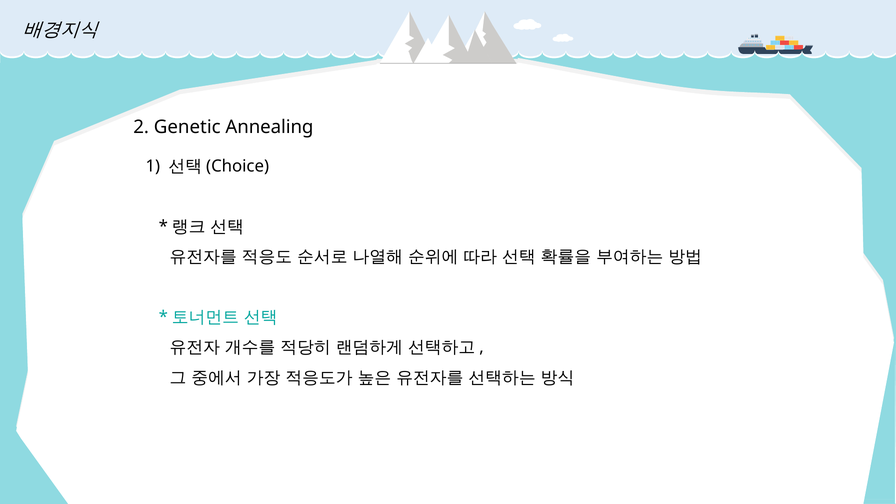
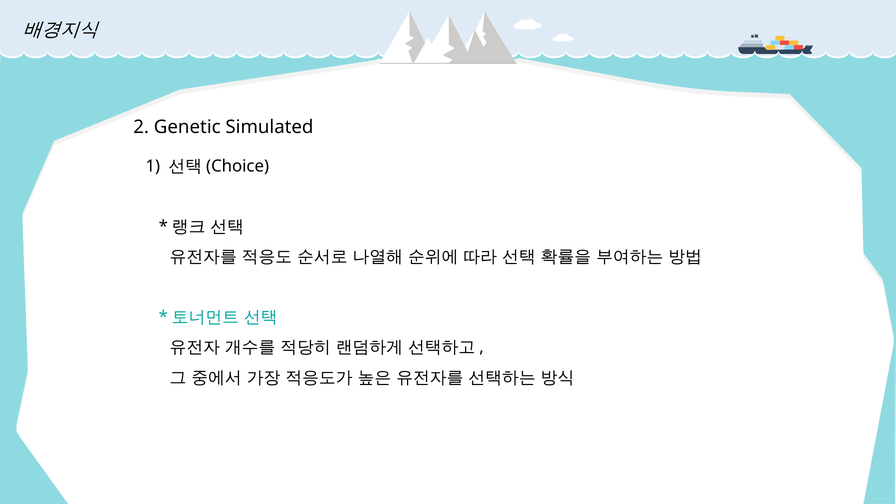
Annealing: Annealing -> Simulated
